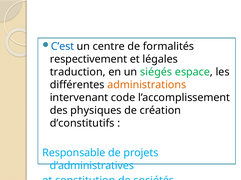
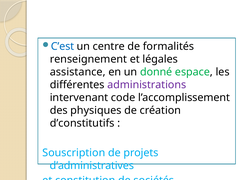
respectivement: respectivement -> renseignement
traduction: traduction -> assistance
siégés: siégés -> donné
administrations colour: orange -> purple
Responsable: Responsable -> Souscription
